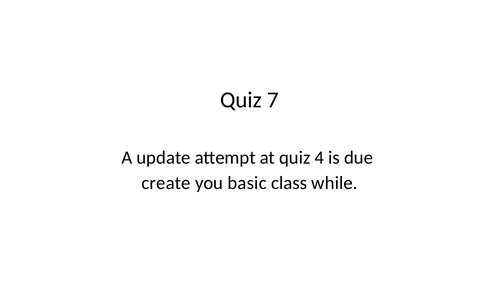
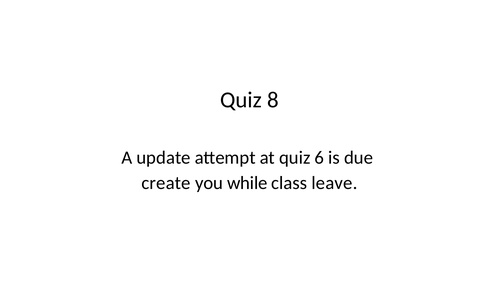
7: 7 -> 8
4: 4 -> 6
basic: basic -> while
while: while -> leave
